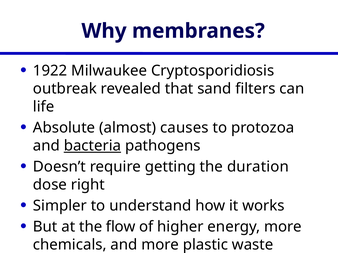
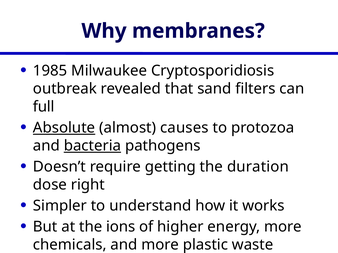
1922: 1922 -> 1985
life: life -> full
Absolute underline: none -> present
flow: flow -> ions
